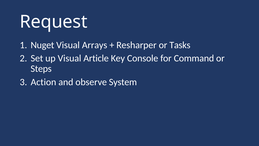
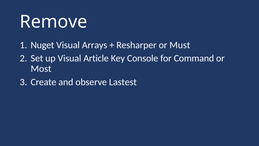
Request: Request -> Remove
Tasks: Tasks -> Must
Steps: Steps -> Most
Action: Action -> Create
System: System -> Lastest
